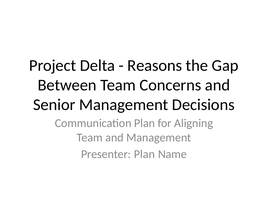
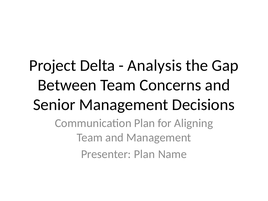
Reasons: Reasons -> Analysis
